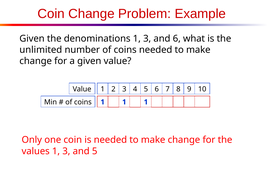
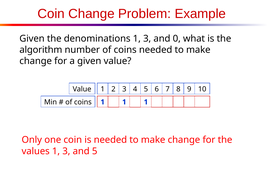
and 6: 6 -> 0
unlimited: unlimited -> algorithm
